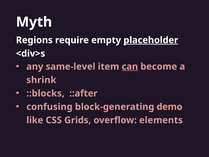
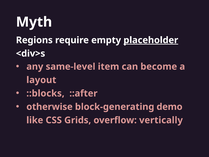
can underline: present -> none
shrink: shrink -> layout
confusing: confusing -> otherwise
elements: elements -> vertically
